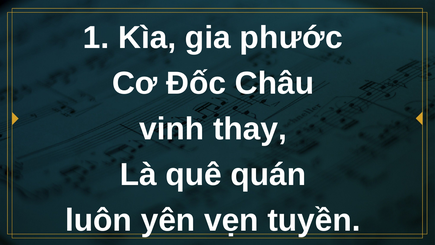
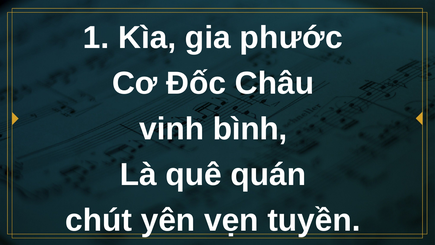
thay: thay -> bình
luôn: luôn -> chút
